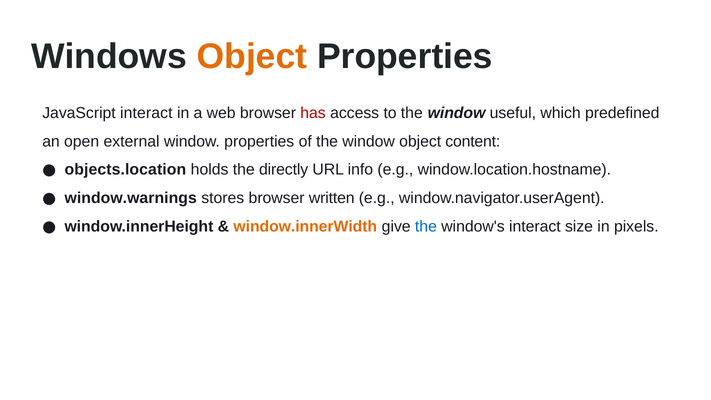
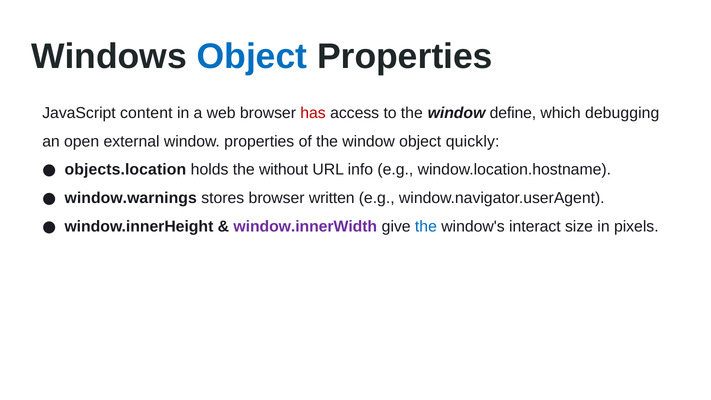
Object at (252, 57) colour: orange -> blue
JavaScript interact: interact -> content
useful: useful -> define
predefined: predefined -> debugging
content: content -> quickly
directly: directly -> without
window.innerWidth colour: orange -> purple
